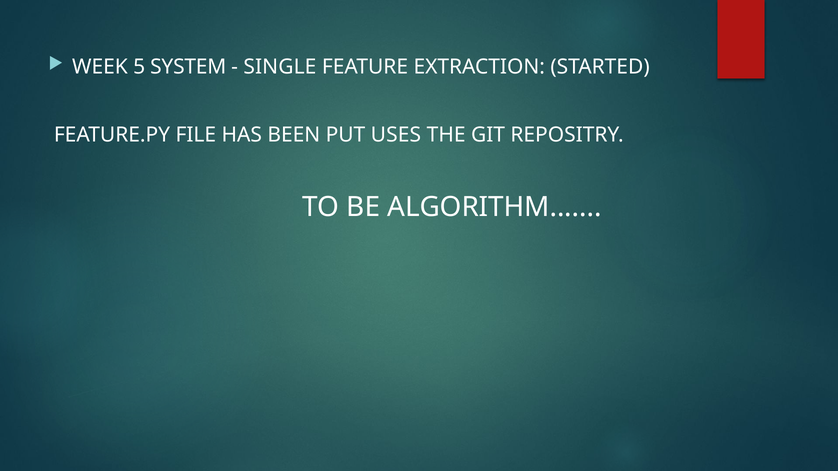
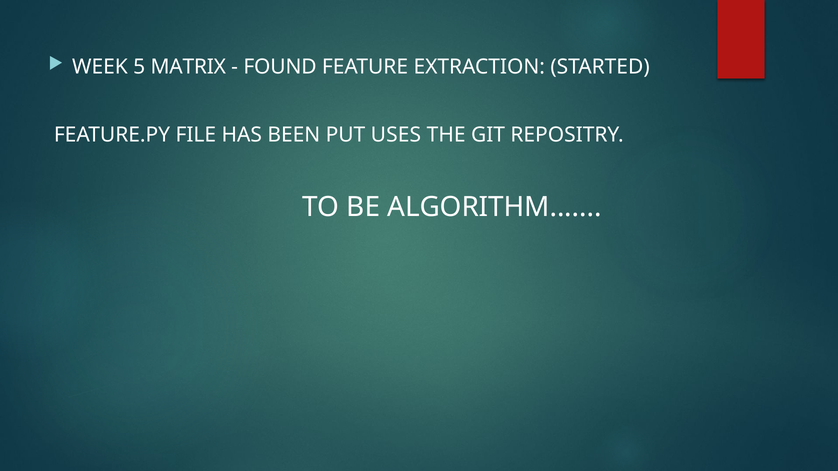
SYSTEM: SYSTEM -> MATRIX
SINGLE: SINGLE -> FOUND
